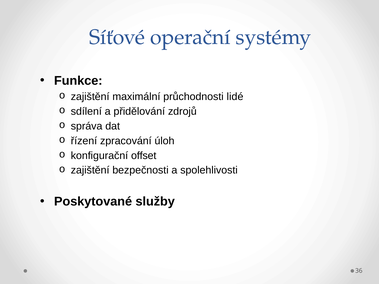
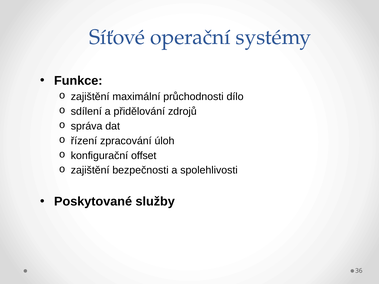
lidé: lidé -> dílo
